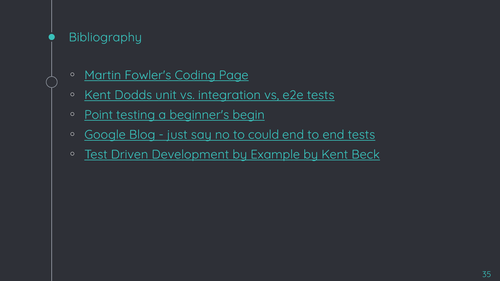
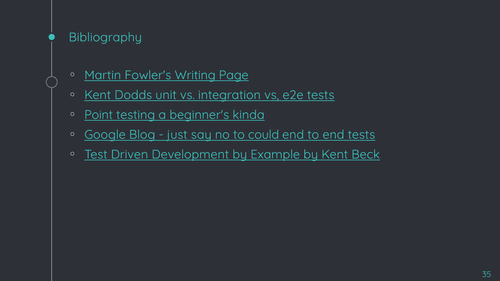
Coding: Coding -> Writing
begin: begin -> kinda
